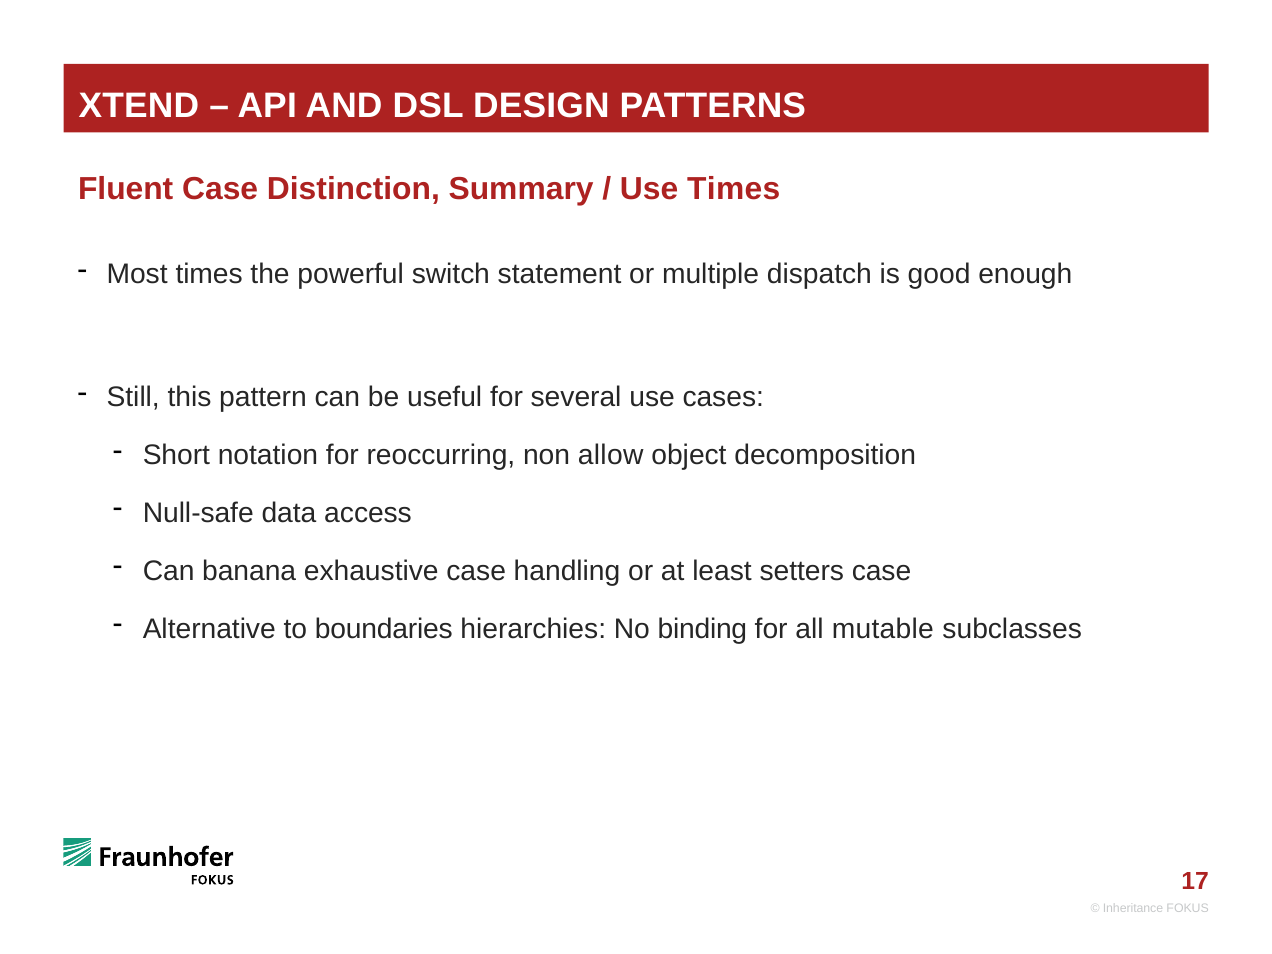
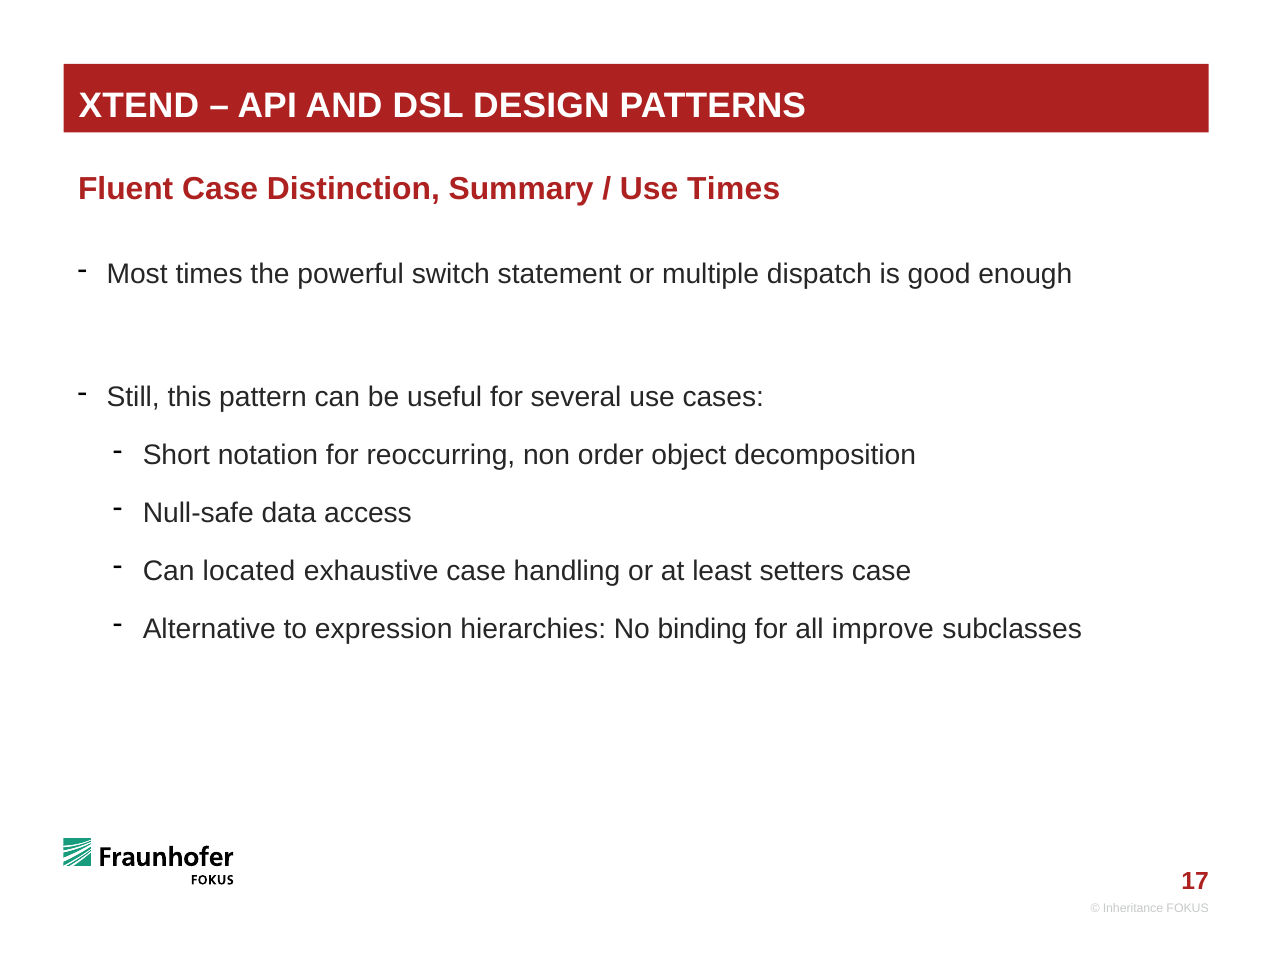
allow: allow -> order
banana: banana -> located
boundaries: boundaries -> expression
mutable: mutable -> improve
